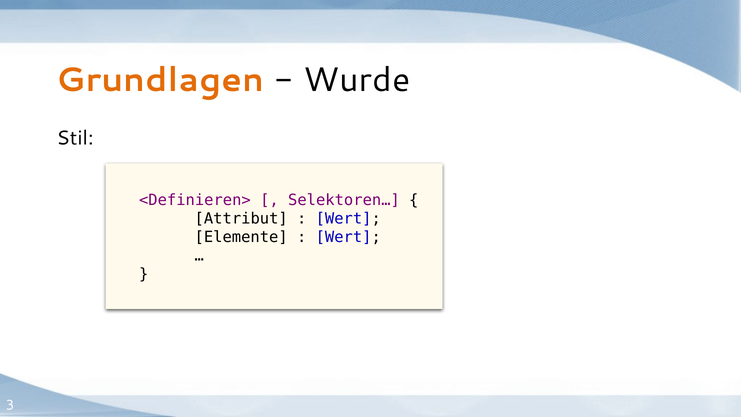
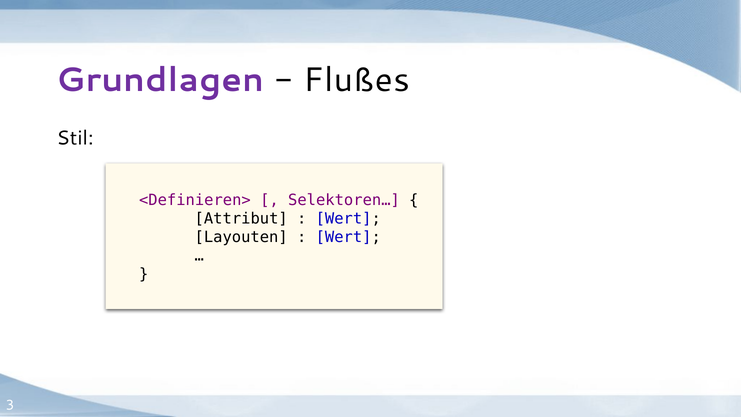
Grundlagen colour: orange -> purple
Wurde: Wurde -> Flußes
Elemente: Elemente -> Layouten
